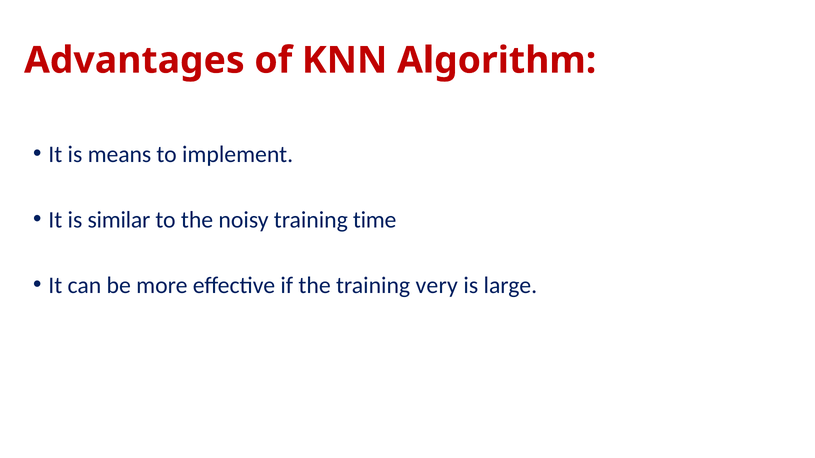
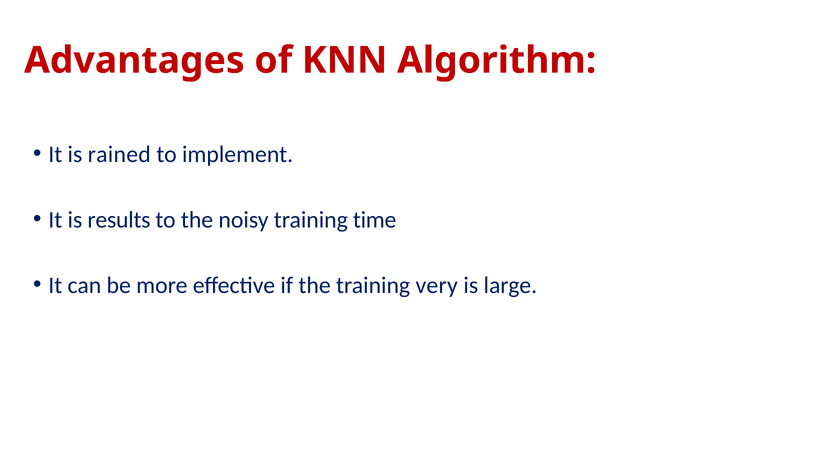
means: means -> rained
similar: similar -> results
